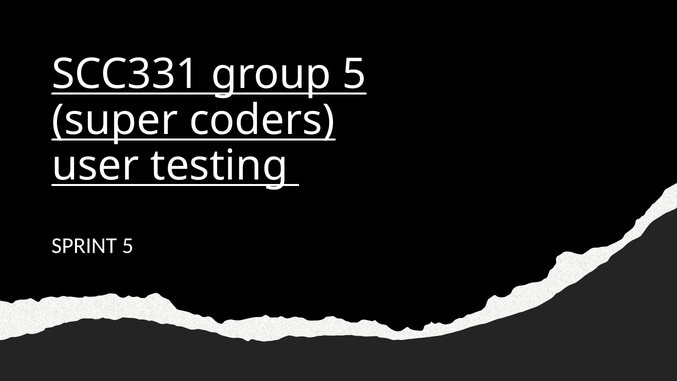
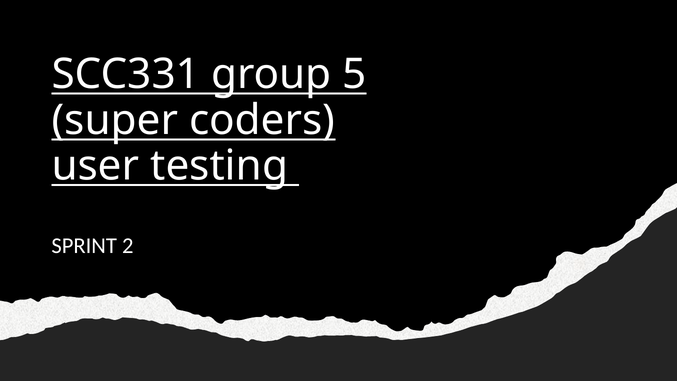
SPRINT 5: 5 -> 2
